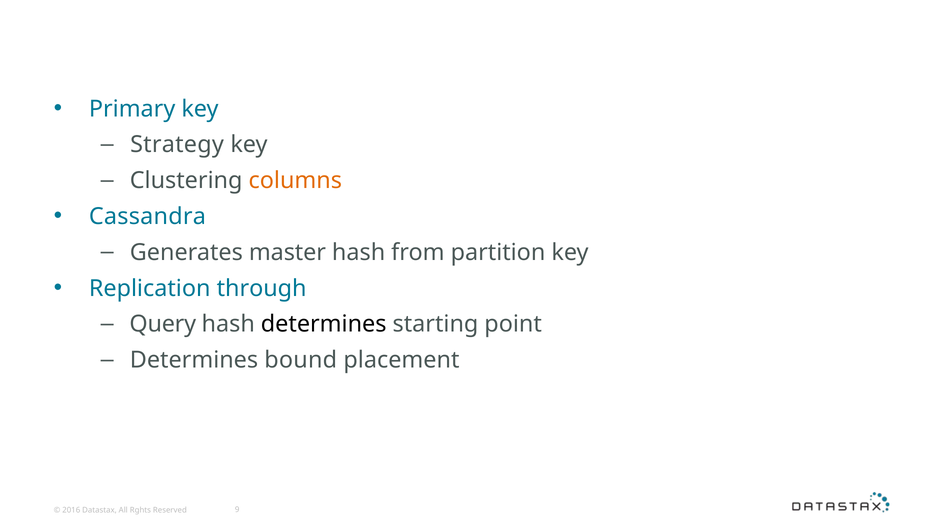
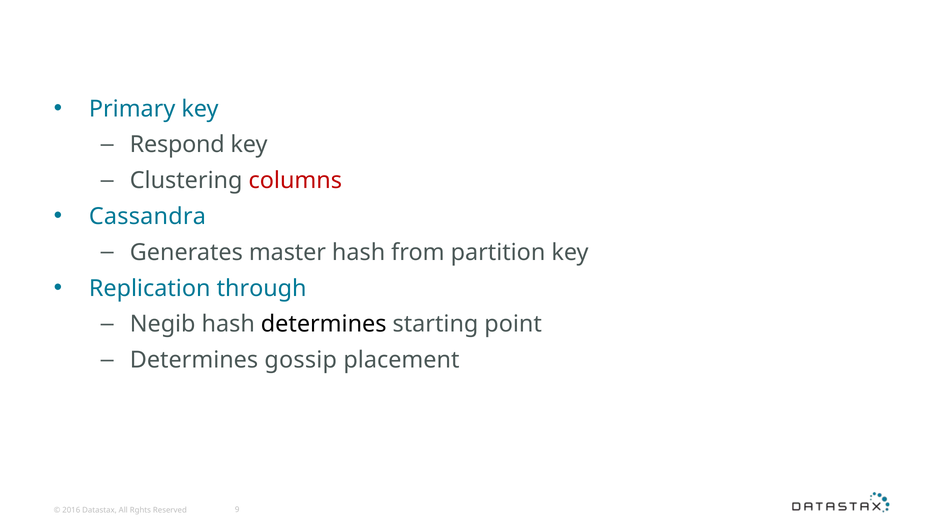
Strategy: Strategy -> Respond
columns colour: orange -> red
Query: Query -> Negib
bound: bound -> gossip
